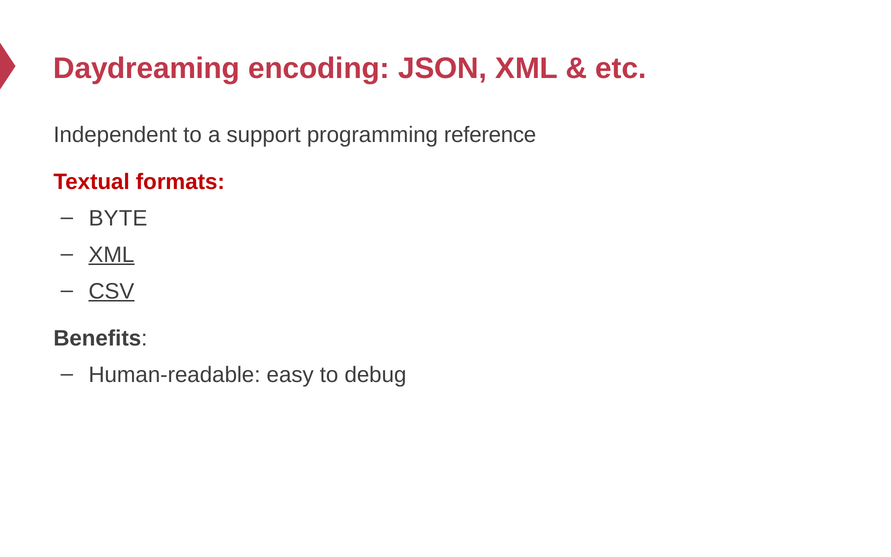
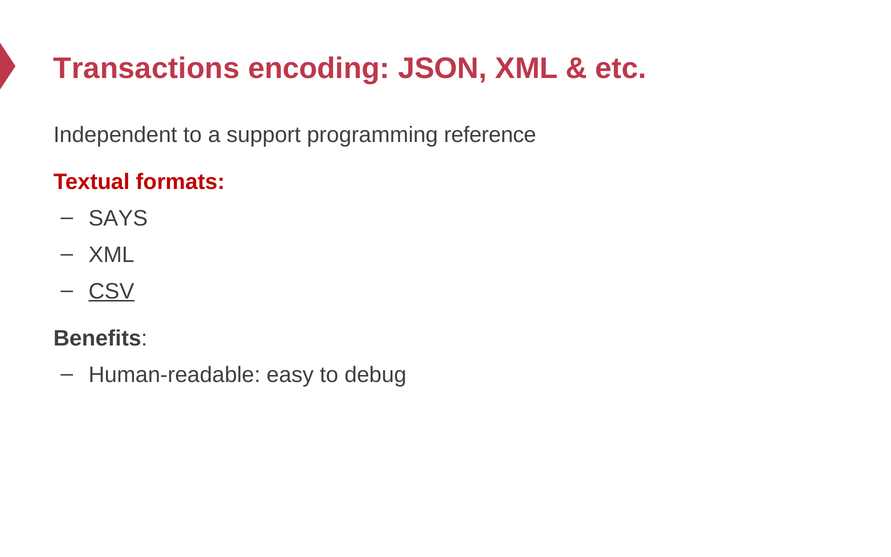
Daydreaming: Daydreaming -> Transactions
BYTE: BYTE -> SAYS
XML at (111, 255) underline: present -> none
